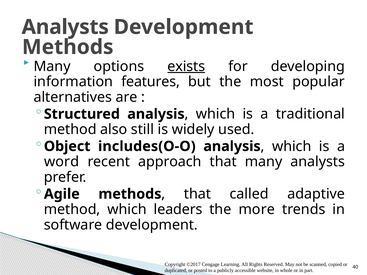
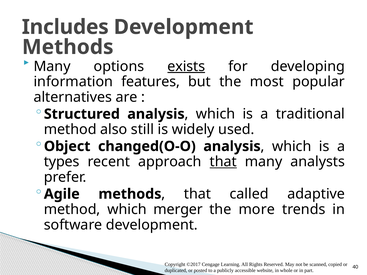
Analysts at (65, 27): Analysts -> Includes
includes(O-O: includes(O-O -> changed(O-O
word: word -> types
that at (223, 162) underline: none -> present
leaders: leaders -> merger
